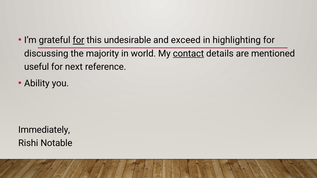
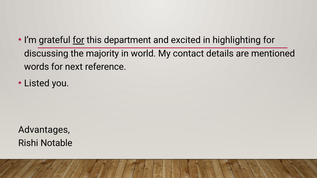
undesirable: undesirable -> department
exceed: exceed -> excited
contact underline: present -> none
useful: useful -> words
Ability: Ability -> Listed
Immediately: Immediately -> Advantages
